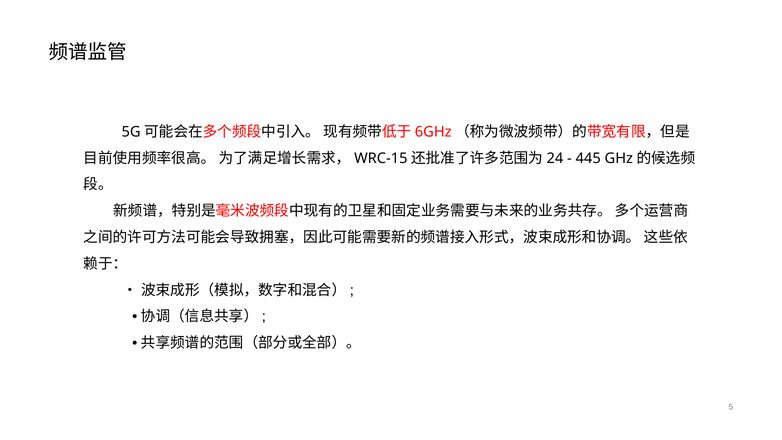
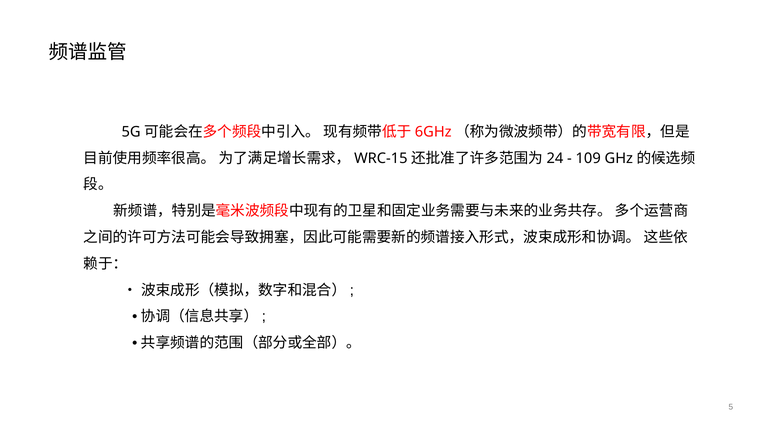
445: 445 -> 109
